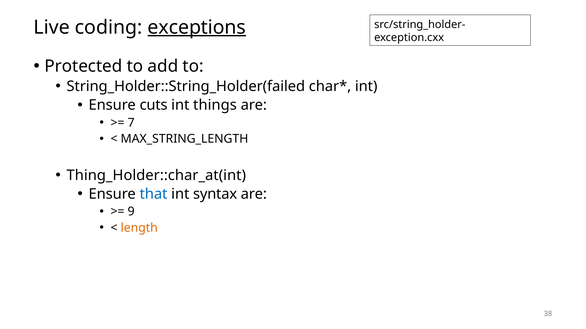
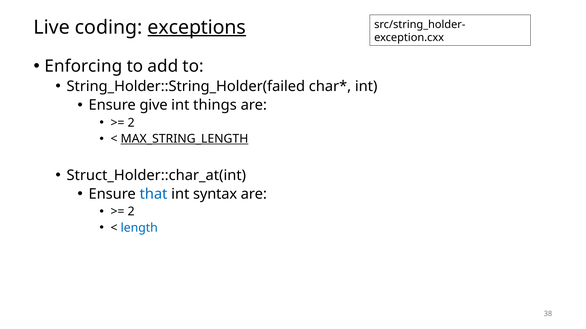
Protected: Protected -> Enforcing
cuts: cuts -> give
7 at (131, 123): 7 -> 2
MAX_STRING_LENGTH underline: none -> present
Thing_Holder::char_at(int: Thing_Holder::char_at(int -> Struct_Holder::char_at(int
9 at (131, 212): 9 -> 2
length colour: orange -> blue
